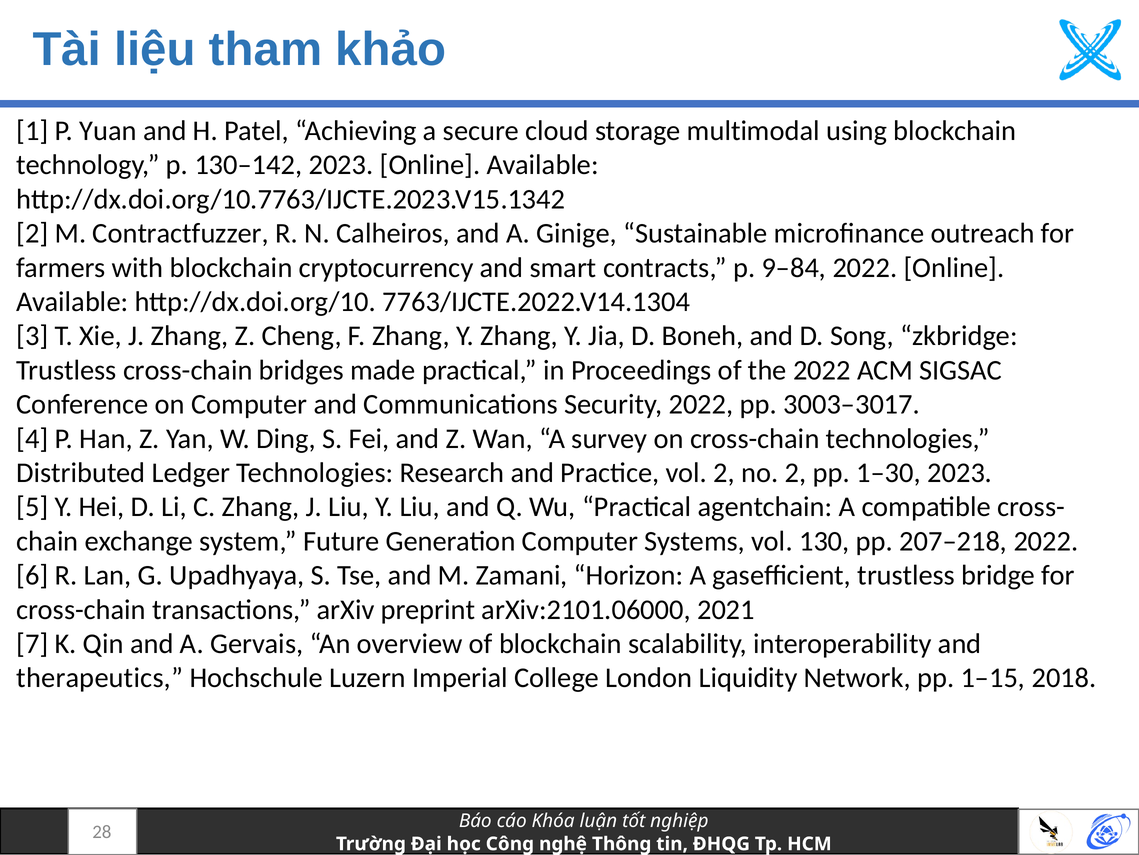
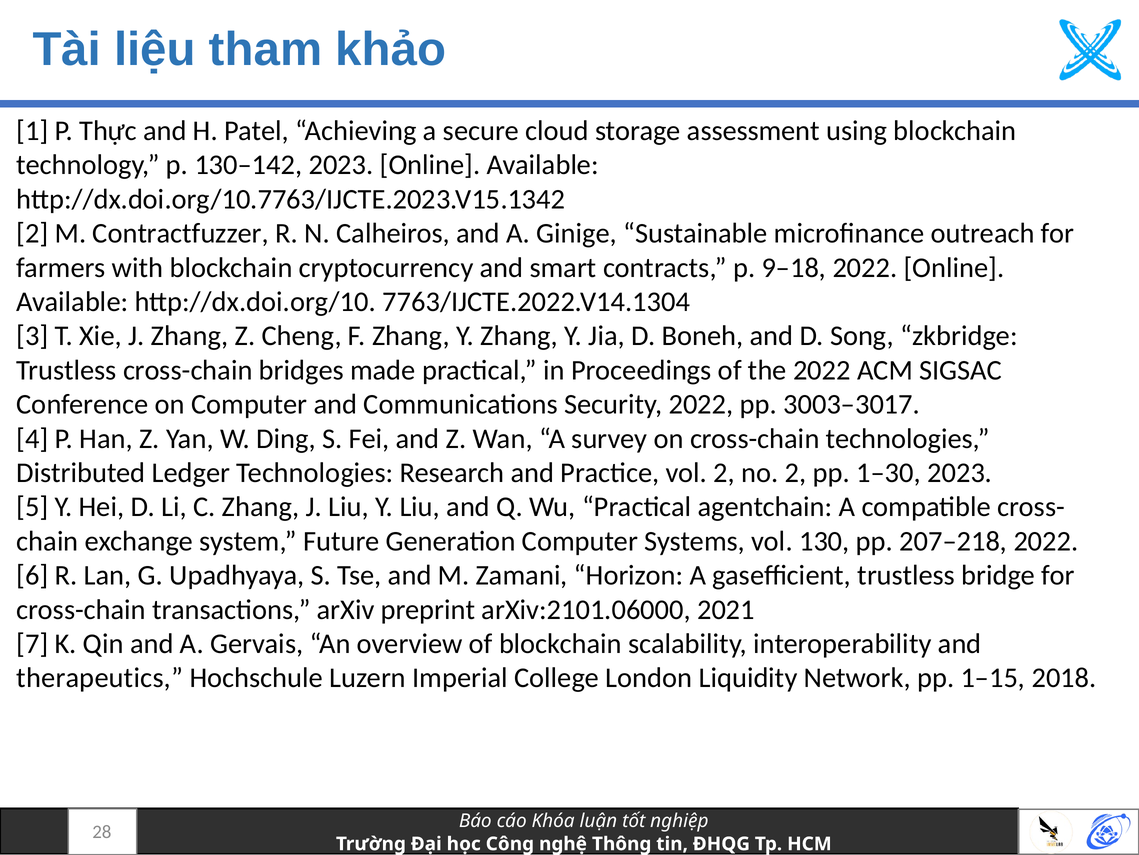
Yuan: Yuan -> Thực
multimodal: multimodal -> assessment
9–84: 9–84 -> 9–18
